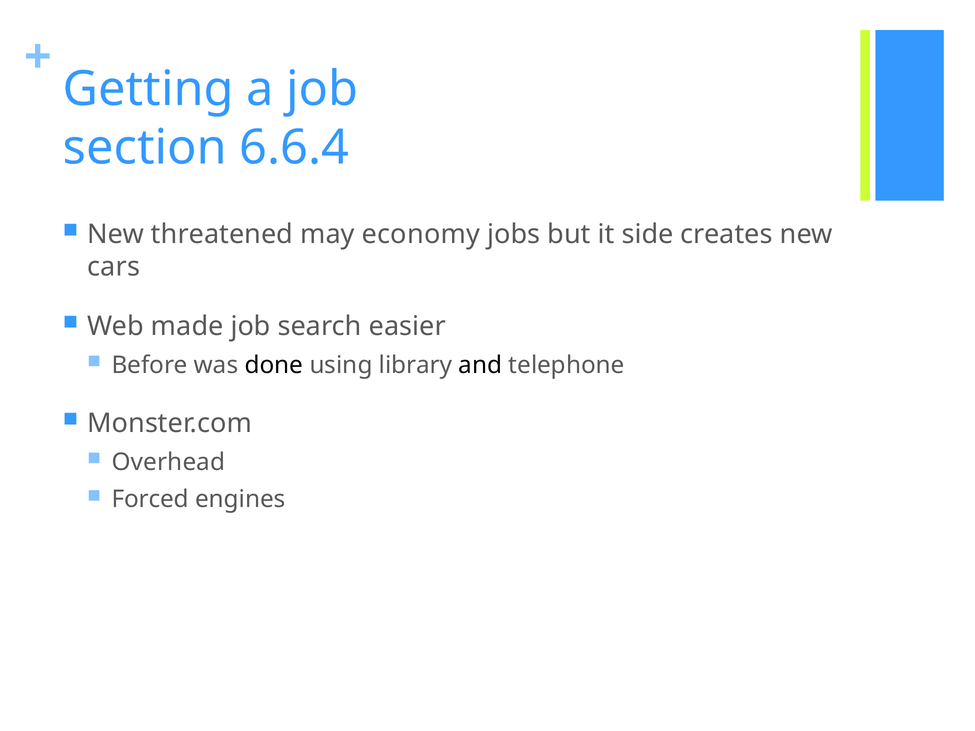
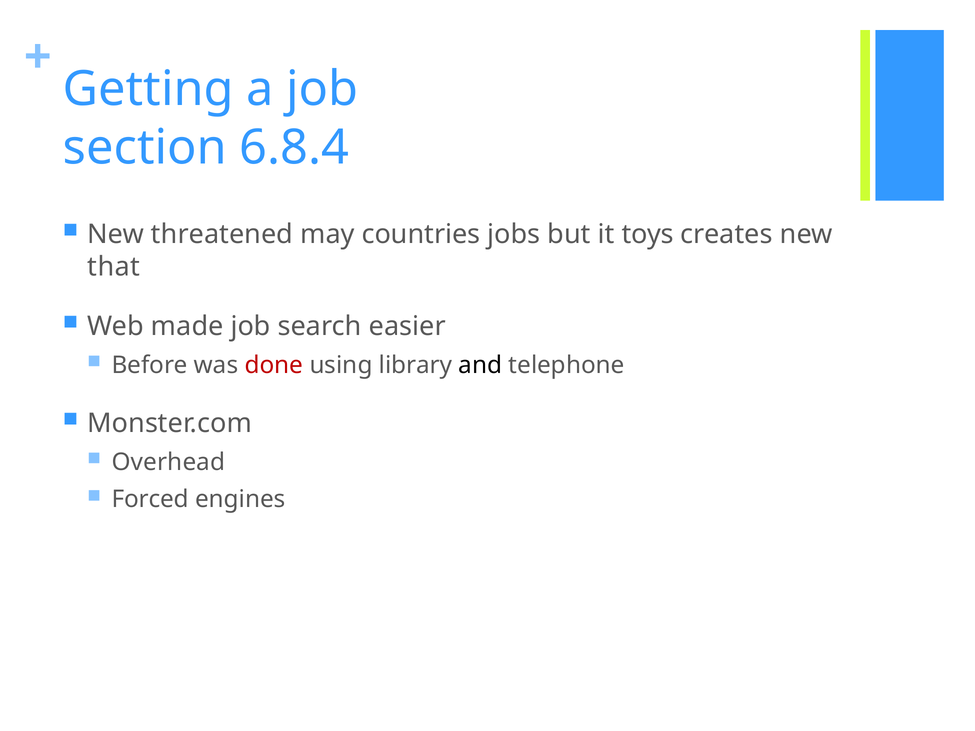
6.6.4: 6.6.4 -> 6.8.4
economy: economy -> countries
side: side -> toys
cars: cars -> that
done colour: black -> red
